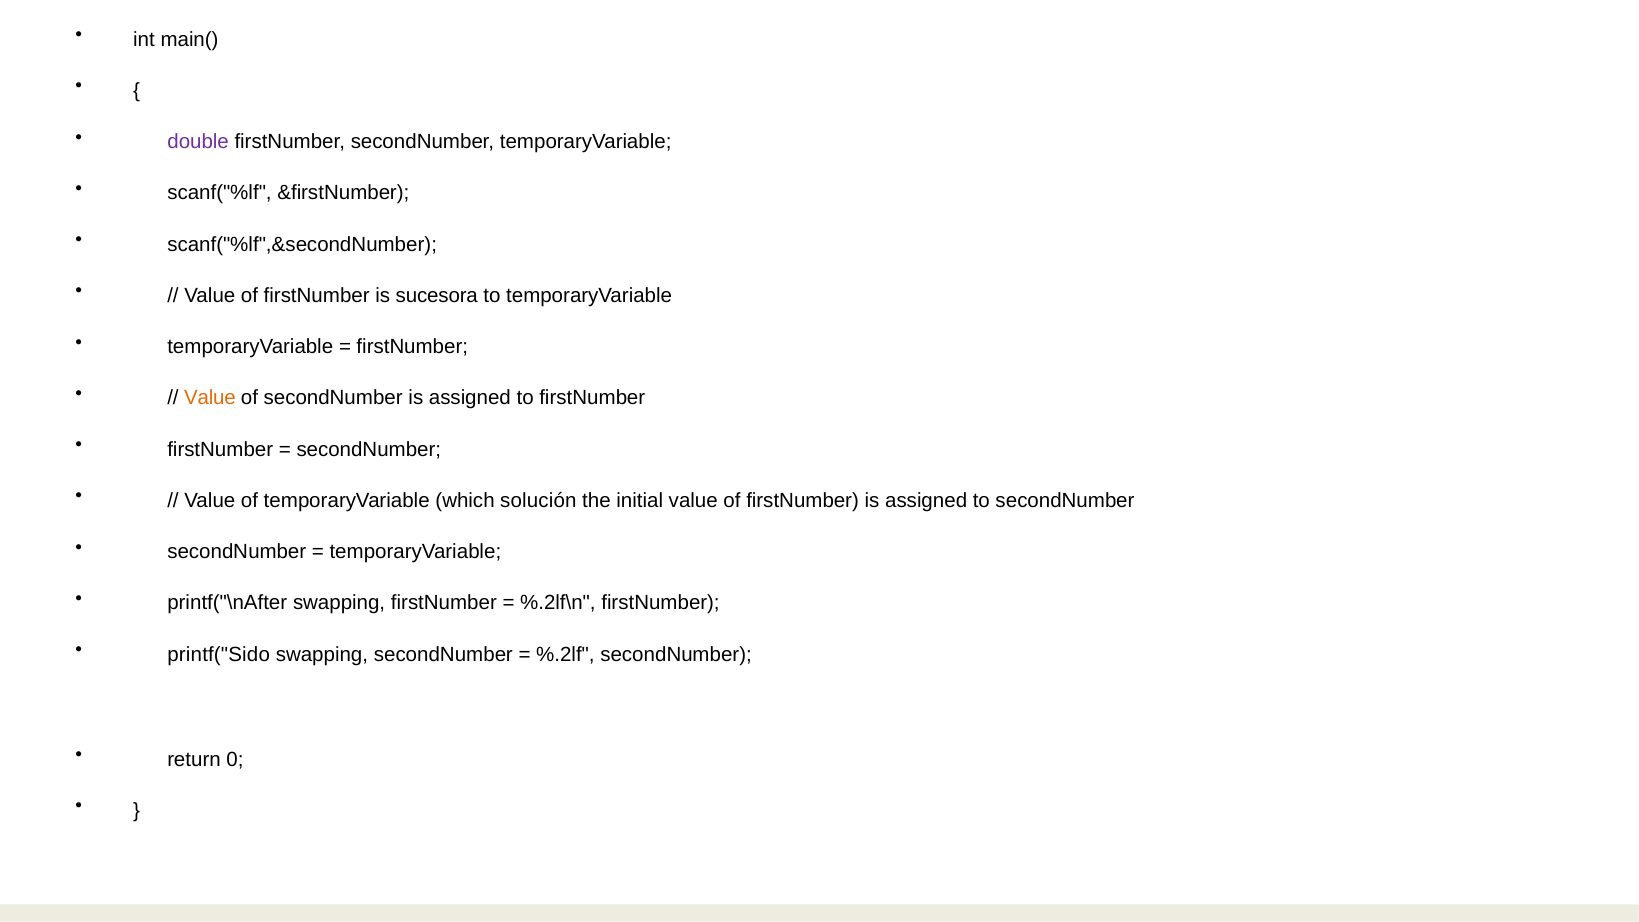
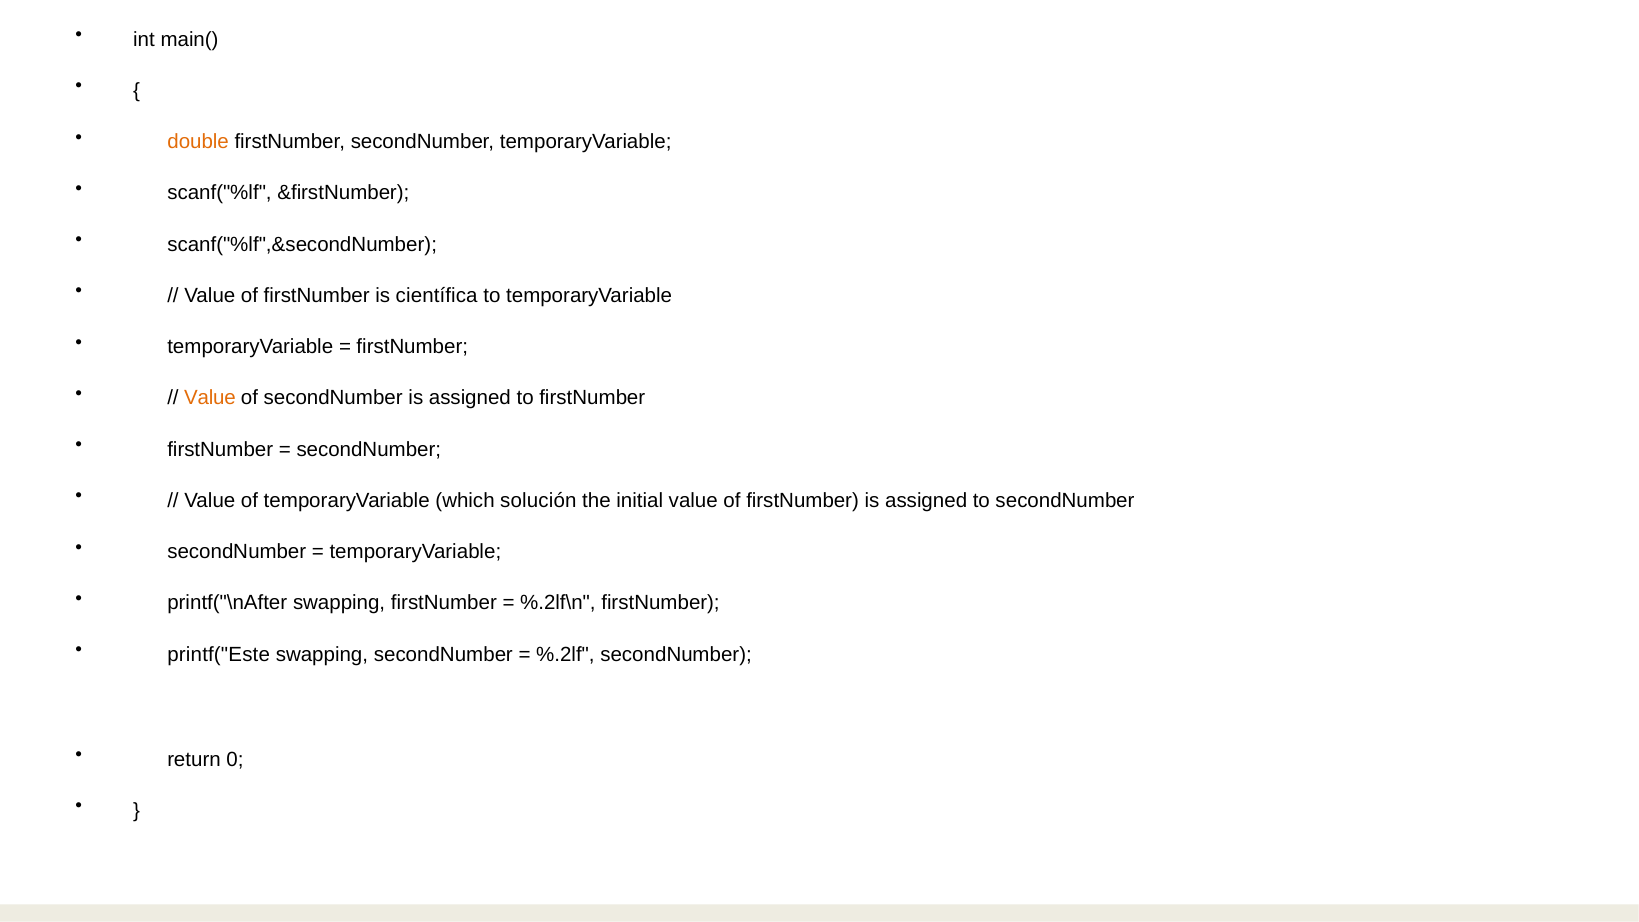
double colour: purple -> orange
sucesora: sucesora -> científica
printf("Sido: printf("Sido -> printf("Este
